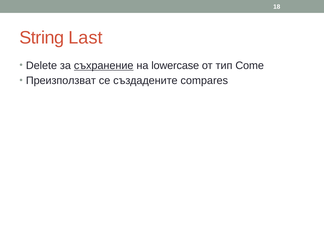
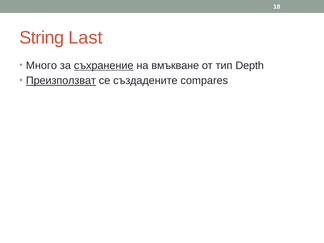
Delete: Delete -> Много
lowercase: lowercase -> вмъкване
Come: Come -> Depth
Преизползват underline: none -> present
